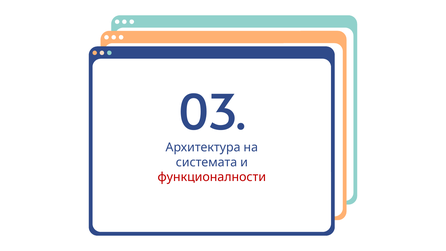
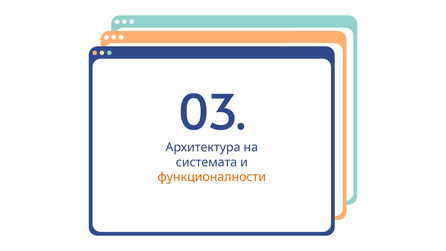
функционалности colour: red -> orange
